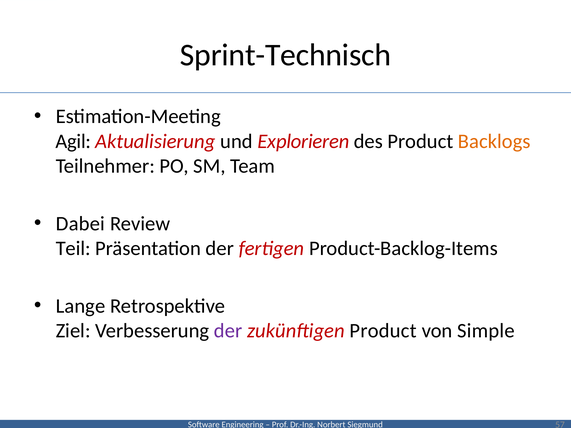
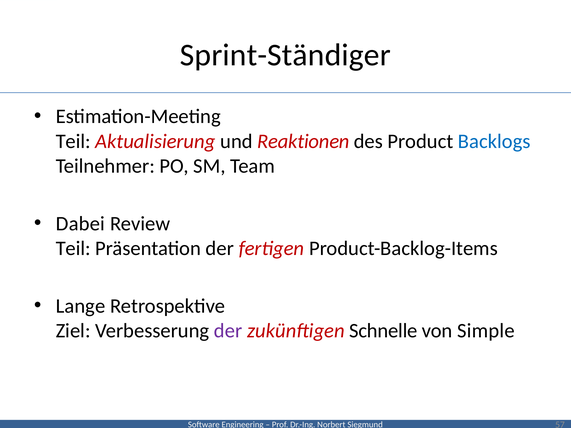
Sprint-Technisch: Sprint-Technisch -> Sprint-Ständiger
Agil at (73, 141): Agil -> Teil
Explorieren: Explorieren -> Reaktionen
Backlogs colour: orange -> blue
zukünftigen Product: Product -> Schnelle
